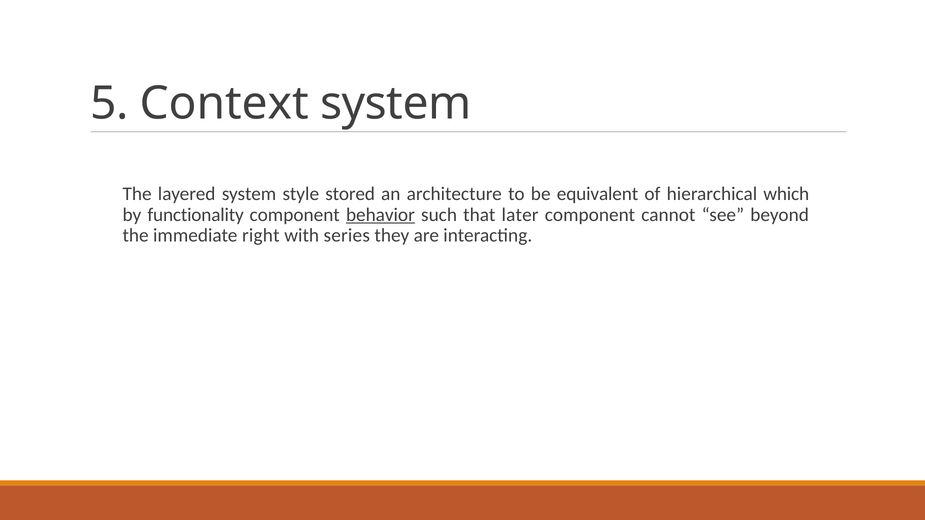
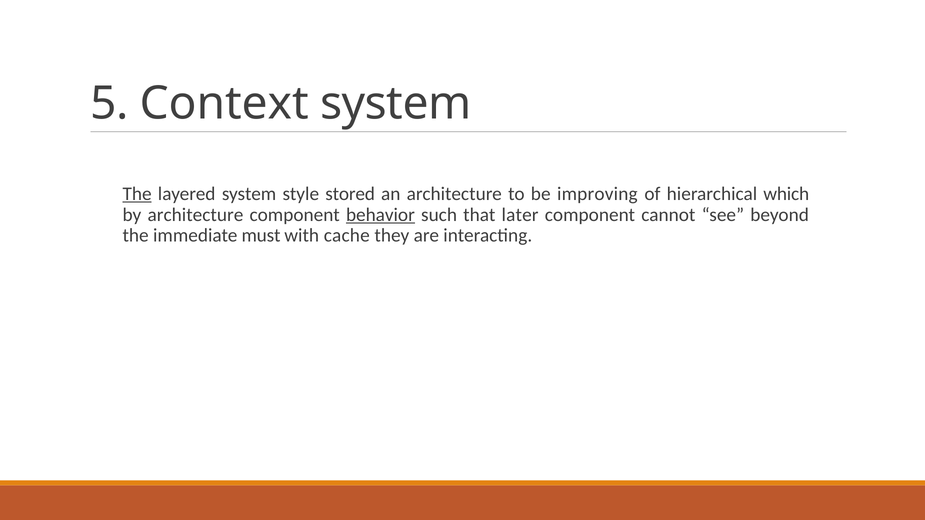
The at (137, 194) underline: none -> present
equivalent: equivalent -> improving
by functionality: functionality -> architecture
right: right -> must
series: series -> cache
